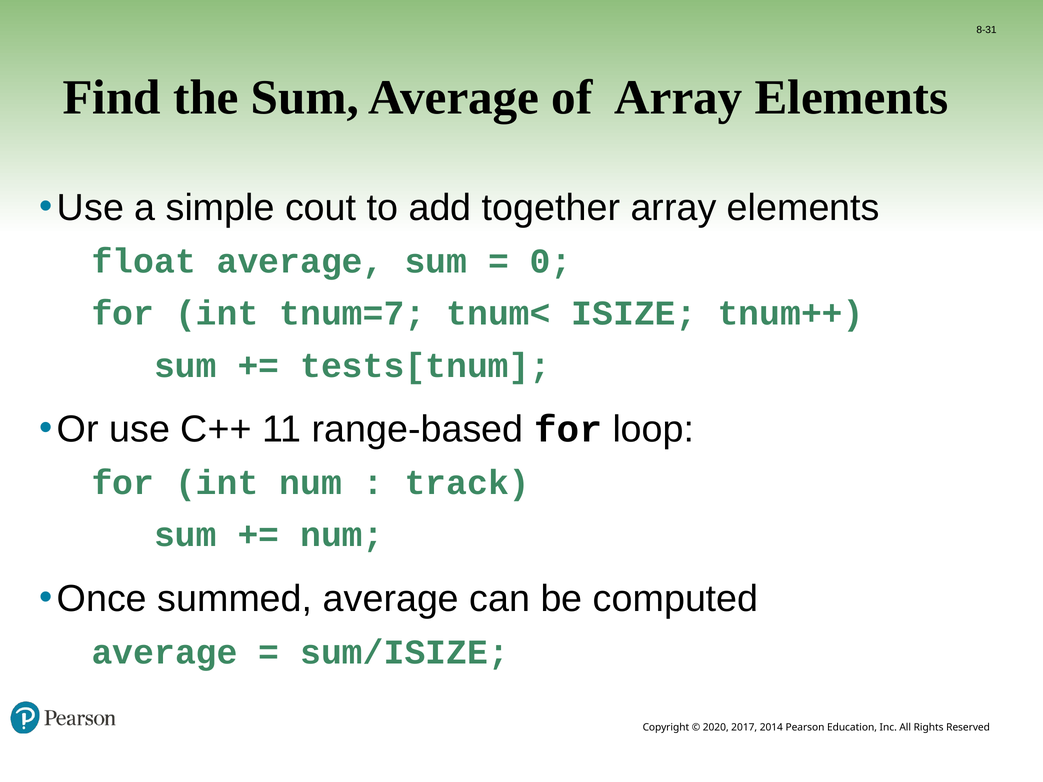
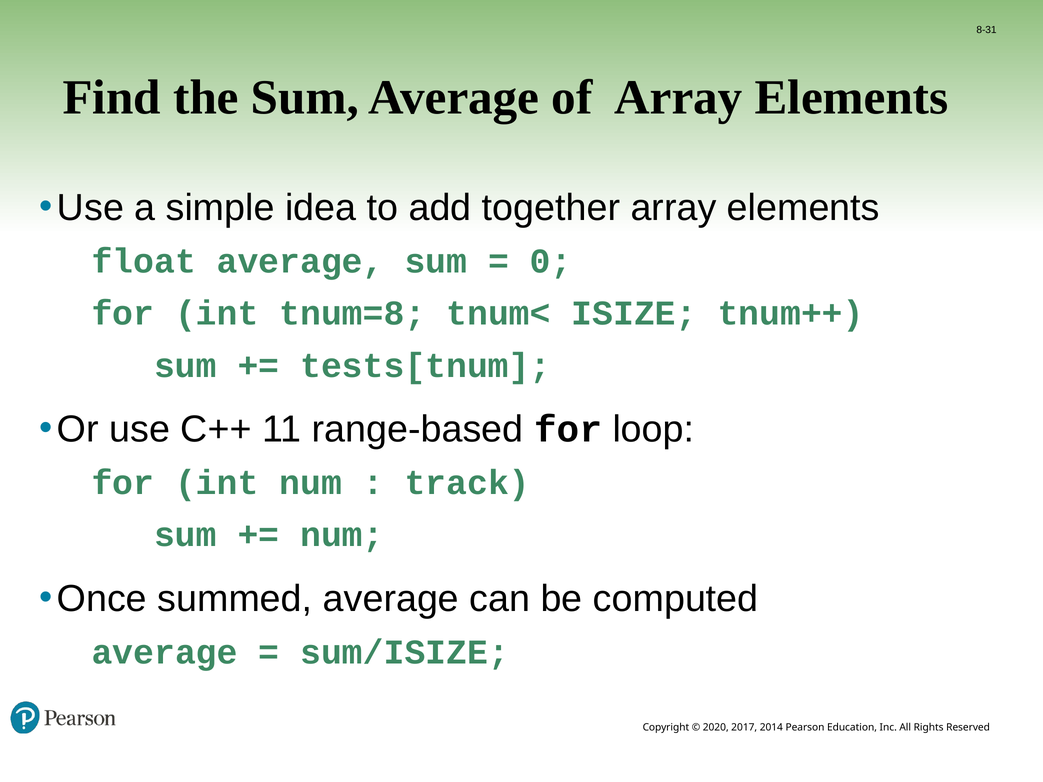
cout: cout -> idea
tnum=7: tnum=7 -> tnum=8
